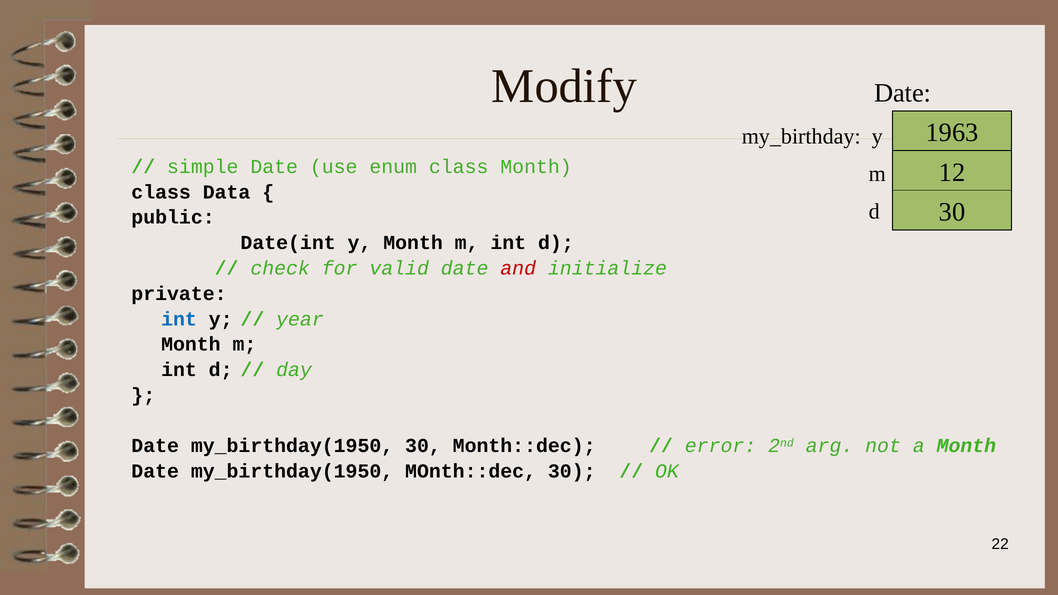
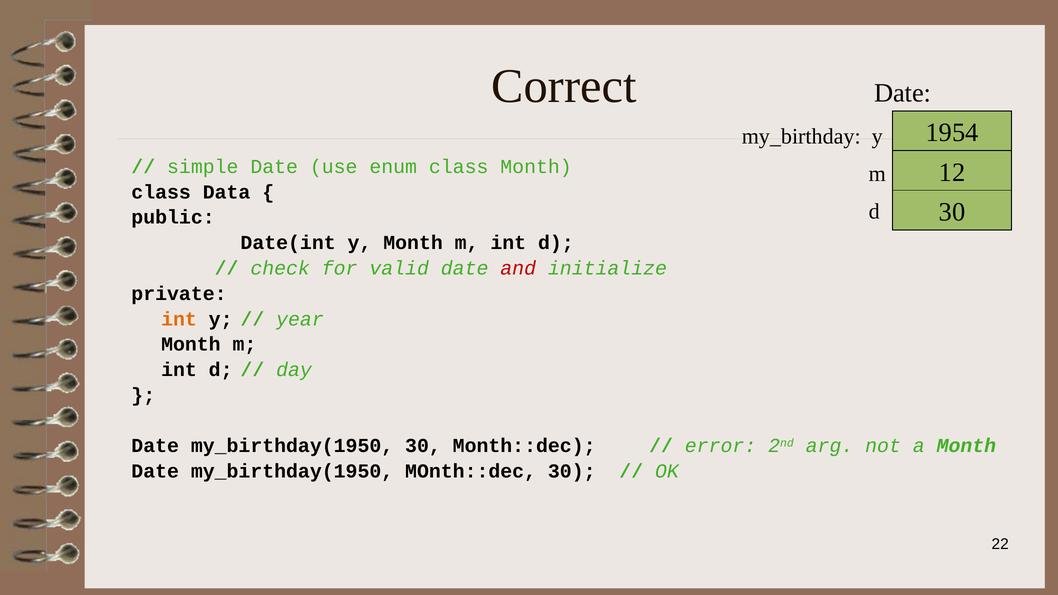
Modify: Modify -> Correct
1963: 1963 -> 1954
int at (179, 319) colour: blue -> orange
